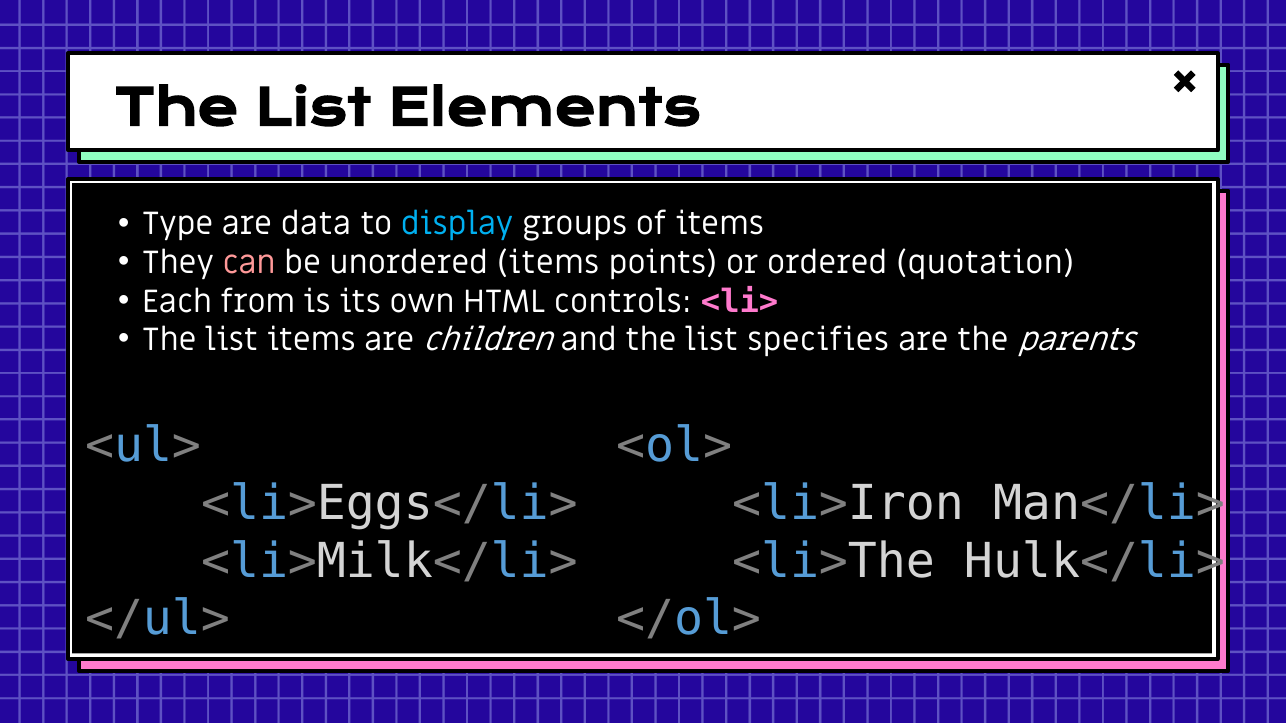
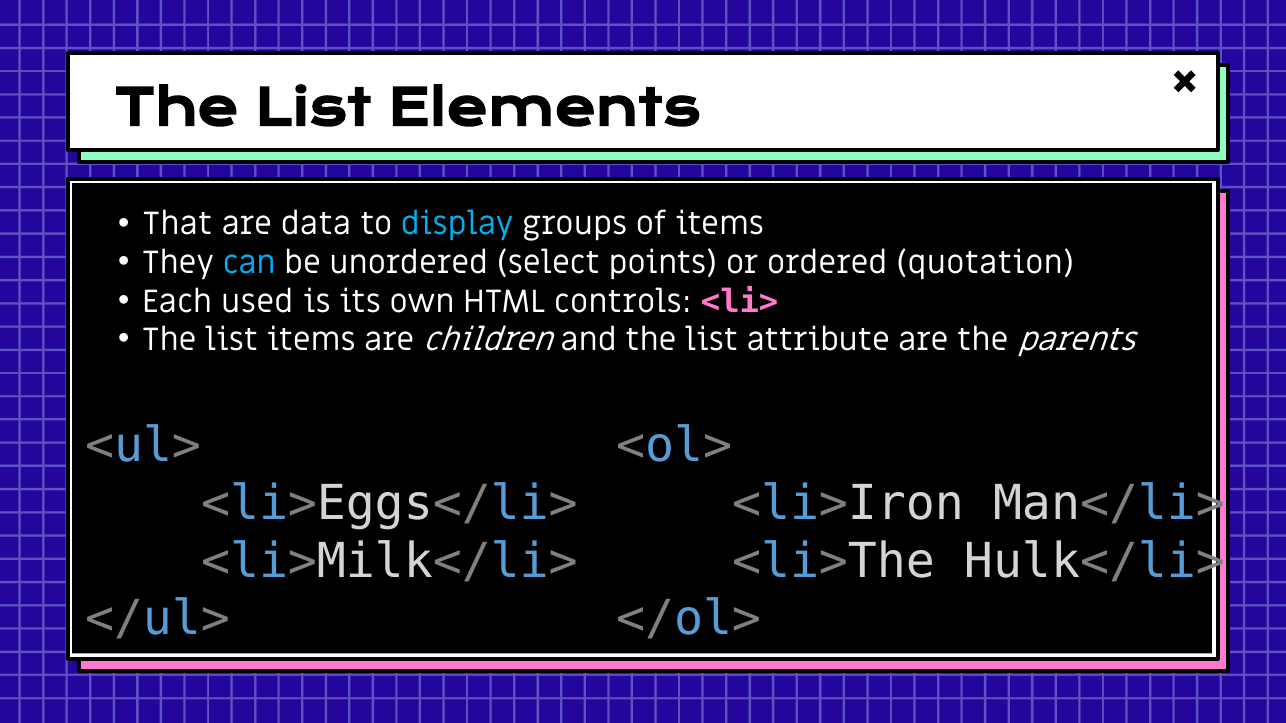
Type: Type -> That
can colour: pink -> light blue
unordered items: items -> select
from: from -> used
specifies: specifies -> attribute
